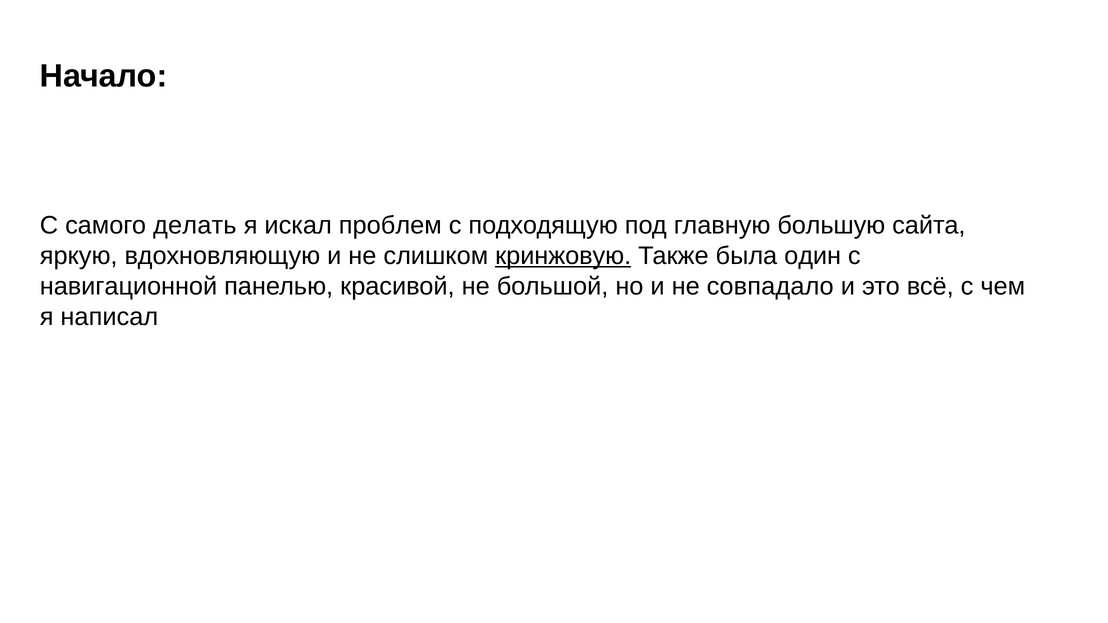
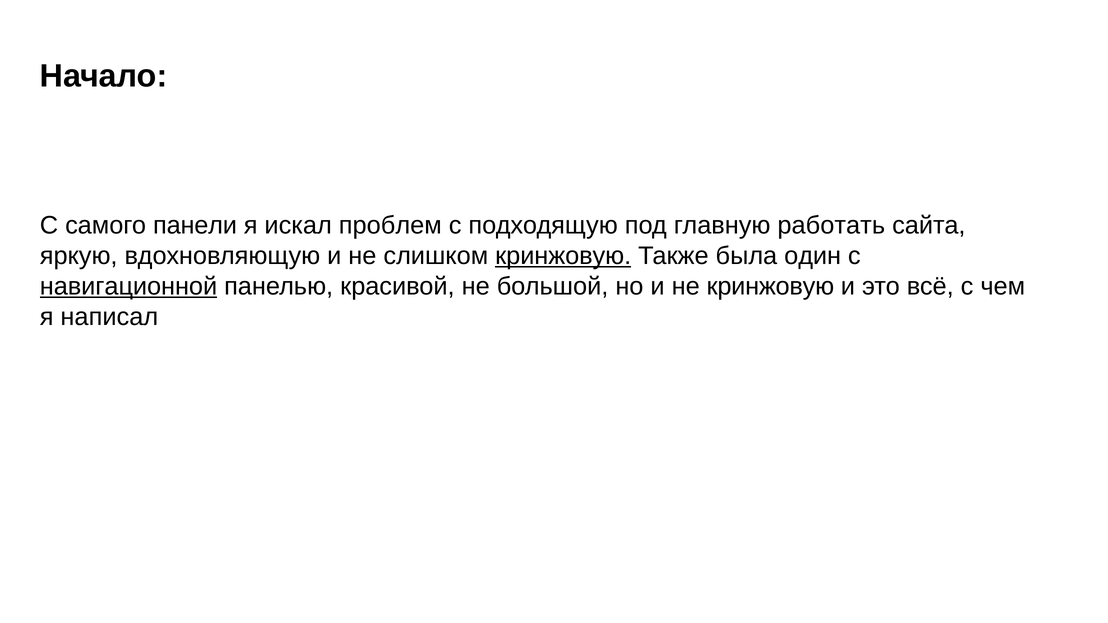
делать: делать -> панели
большую: большую -> работать
навигационной underline: none -> present
не совпадало: совпадало -> кринжовую
